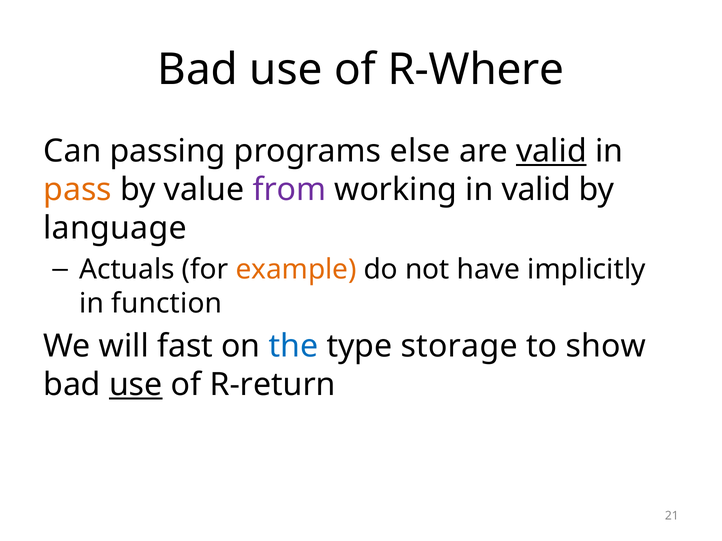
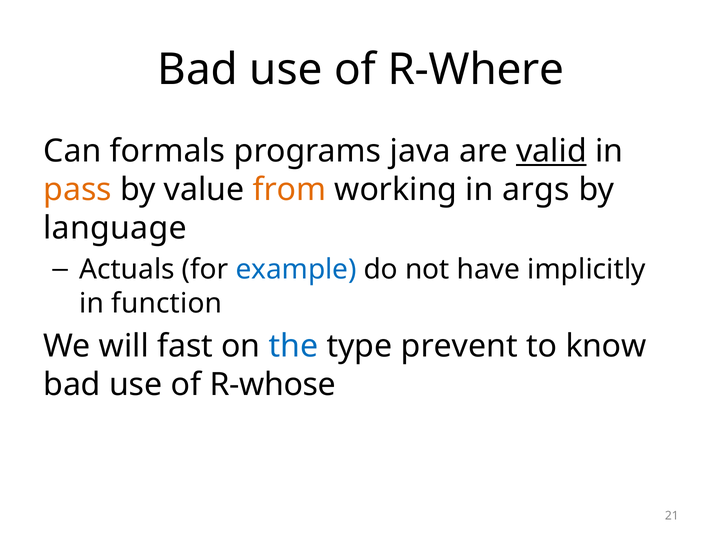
passing: passing -> formals
else: else -> java
from colour: purple -> orange
in valid: valid -> args
example colour: orange -> blue
storage: storage -> prevent
show: show -> know
use at (136, 385) underline: present -> none
R-return: R-return -> R-whose
